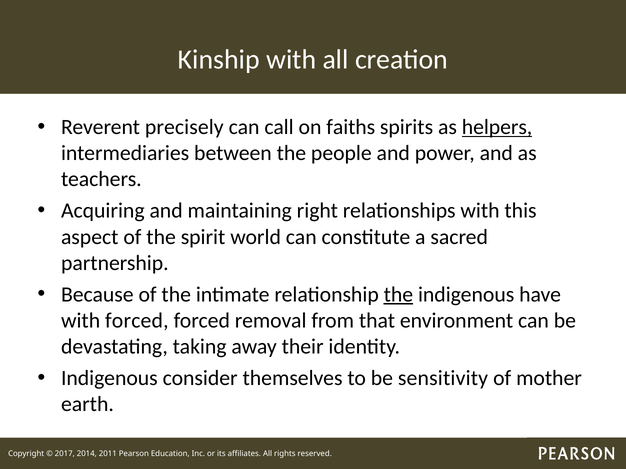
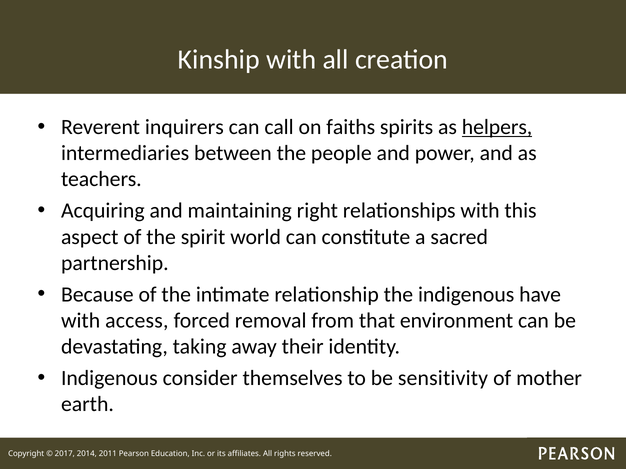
precisely: precisely -> inquirers
the at (398, 295) underline: present -> none
with forced: forced -> access
